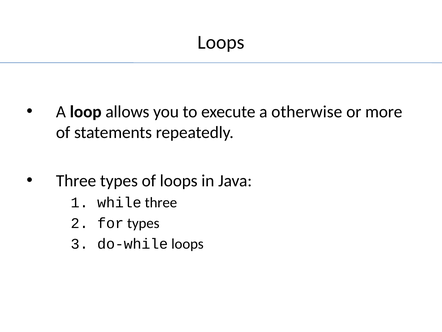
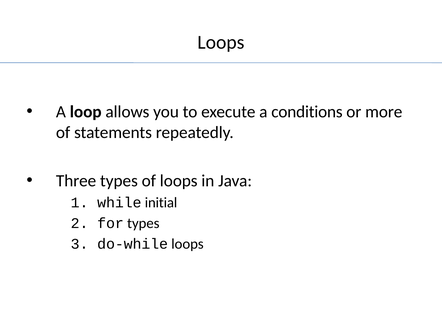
otherwise: otherwise -> conditions
while three: three -> initial
